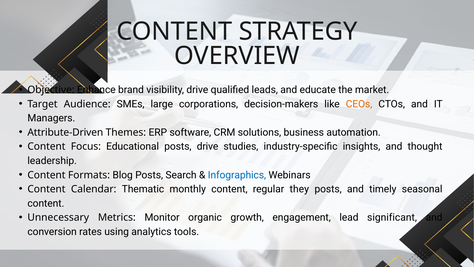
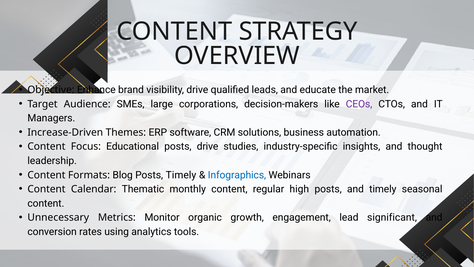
CEOs colour: orange -> purple
Attribute-Driven: Attribute-Driven -> Increase-Driven
Posts Search: Search -> Timely
they: they -> high
